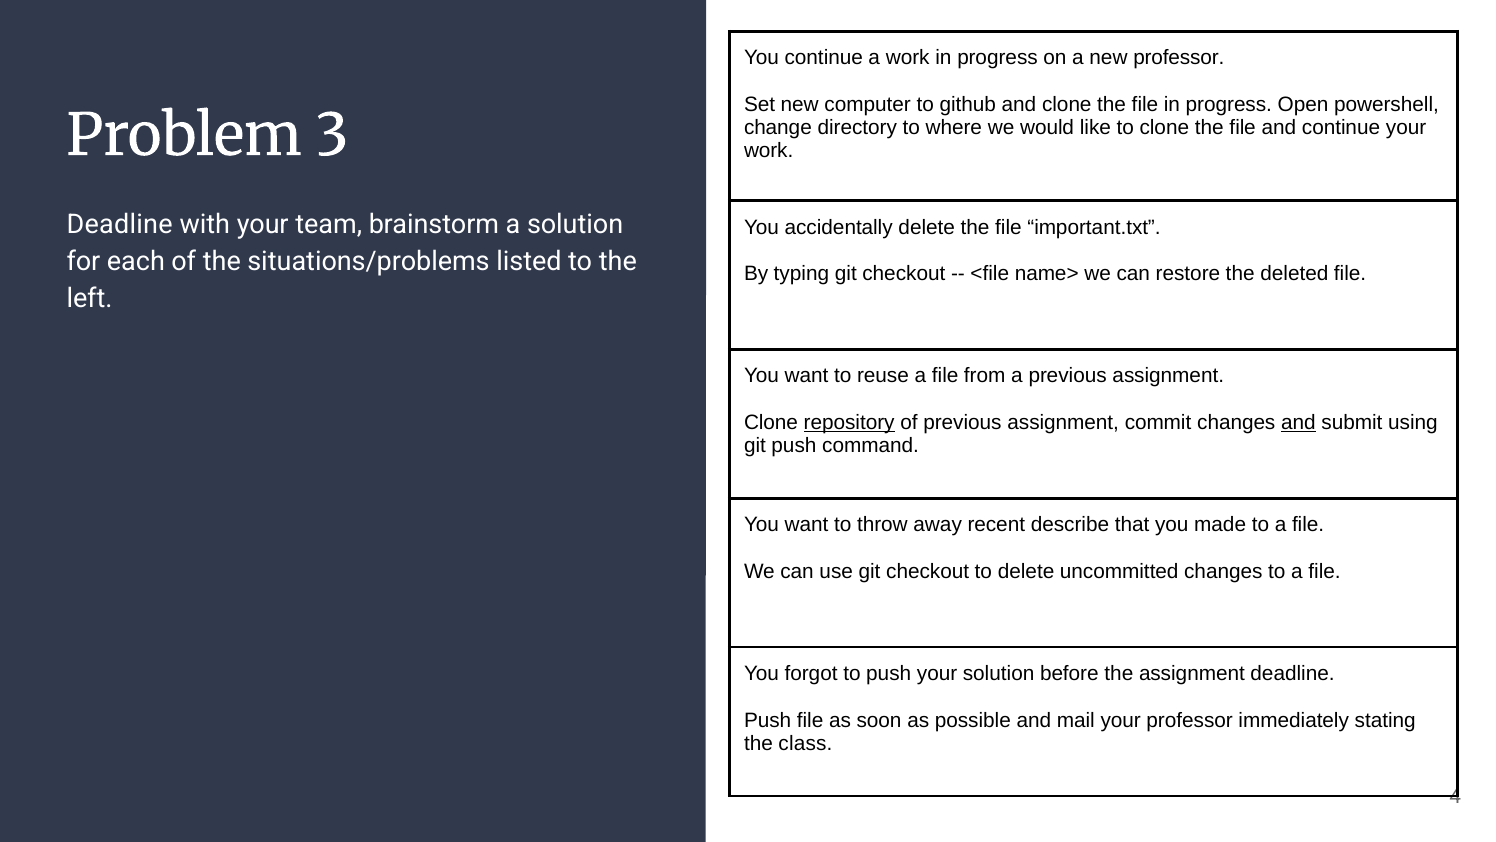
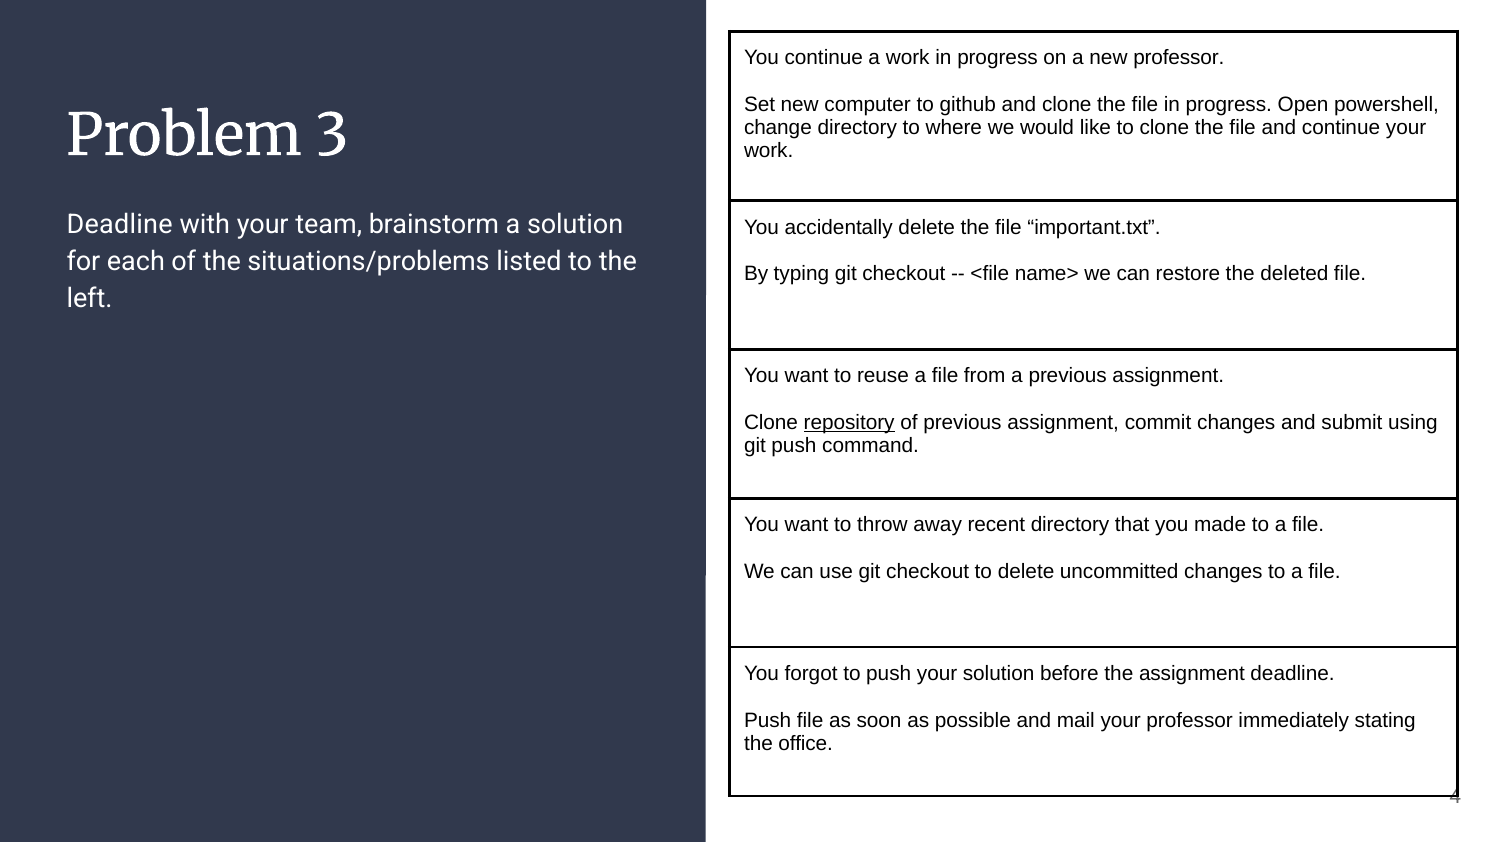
and at (1298, 422) underline: present -> none
recent describe: describe -> directory
class: class -> office
